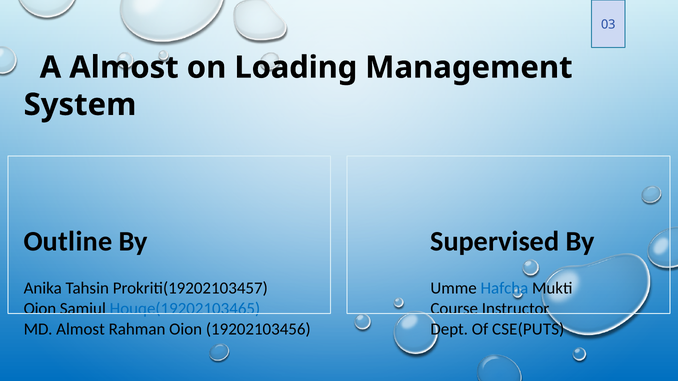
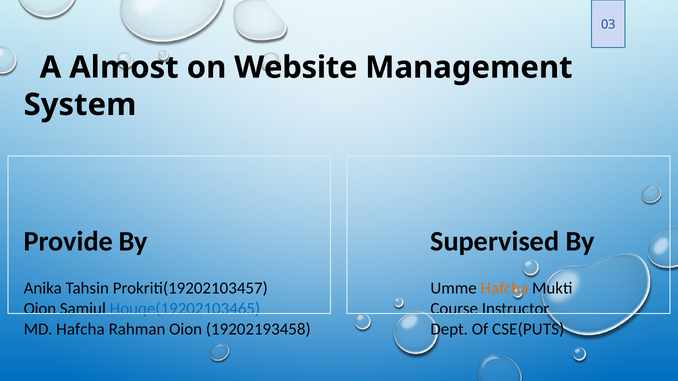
Loading: Loading -> Website
Outline: Outline -> Provide
Hafcha at (504, 289) colour: blue -> orange
MD Almost: Almost -> Hafcha
19202103456: 19202103456 -> 19202193458
